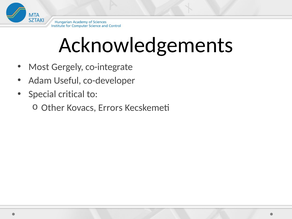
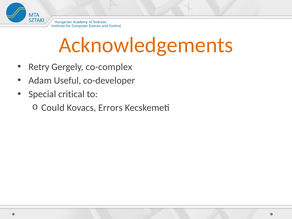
Acknowledgements colour: black -> orange
Most: Most -> Retry
co-integrate: co-integrate -> co-complex
Other: Other -> Could
